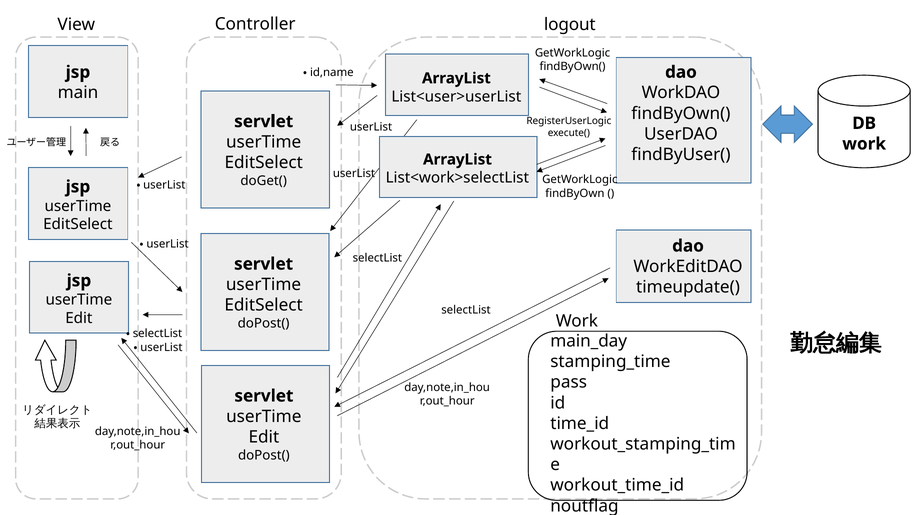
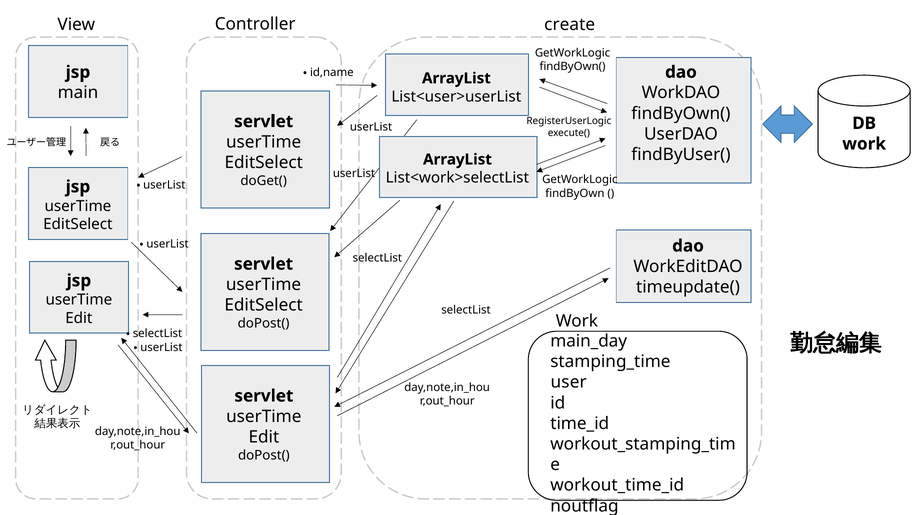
logout: logout -> create
pass: pass -> user
